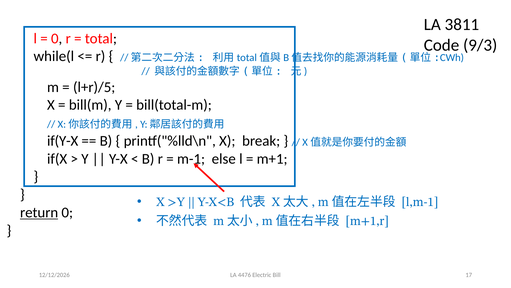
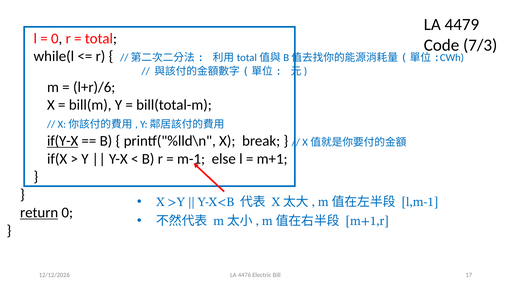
3811: 3811 -> 4479
9/3: 9/3 -> 7/3
l+r)/5: l+r)/5 -> l+r)/6
if(Y-X underline: none -> present
